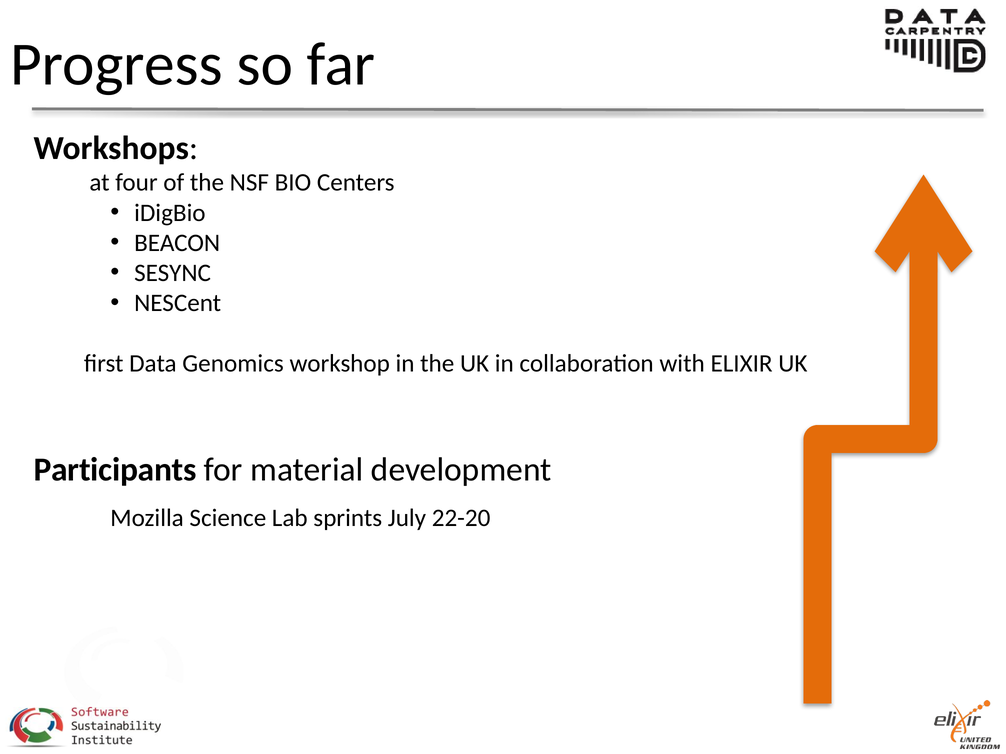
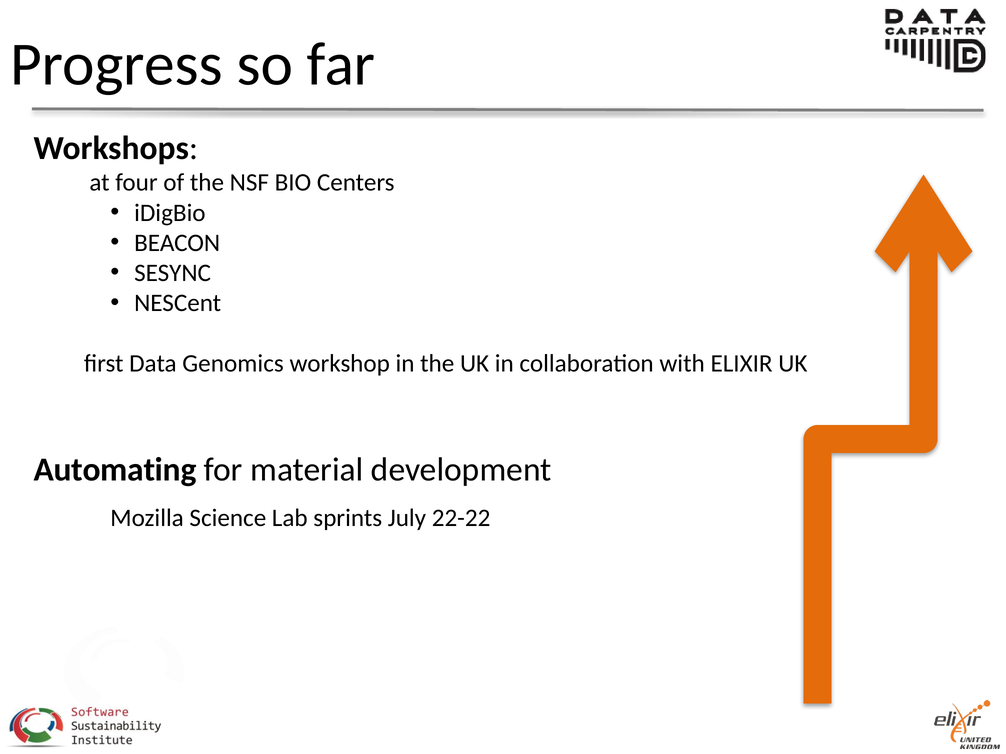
Participants: Participants -> Automating
22-20: 22-20 -> 22-22
